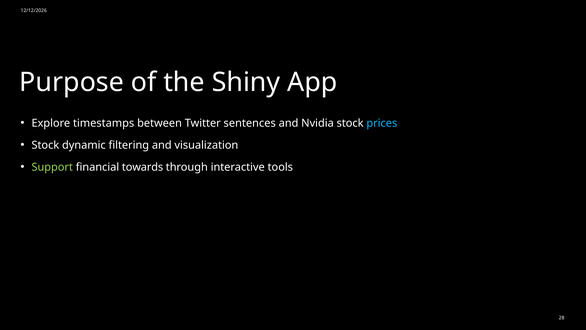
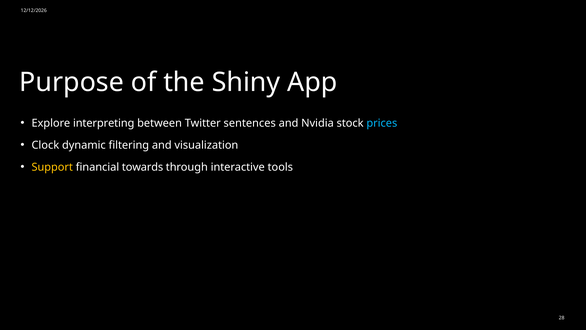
timestamps: timestamps -> interpreting
Stock at (45, 145): Stock -> Clock
Support colour: light green -> yellow
